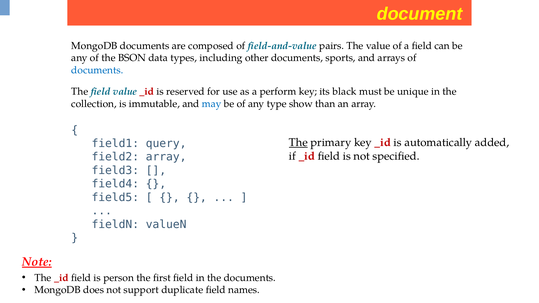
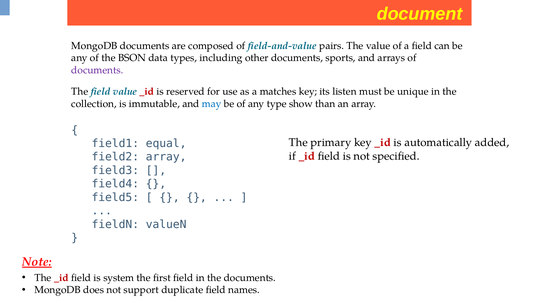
documents at (97, 70) colour: blue -> purple
perform: perform -> matches
black: black -> listen
query: query -> equal
The at (298, 143) underline: present -> none
person: person -> system
